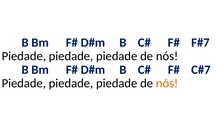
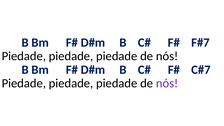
nós at (167, 83) colour: orange -> purple
